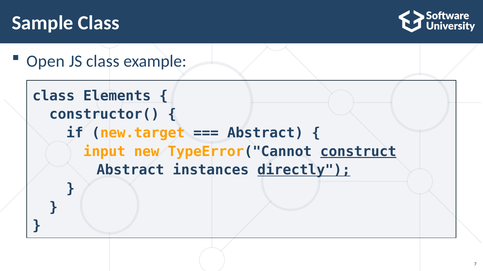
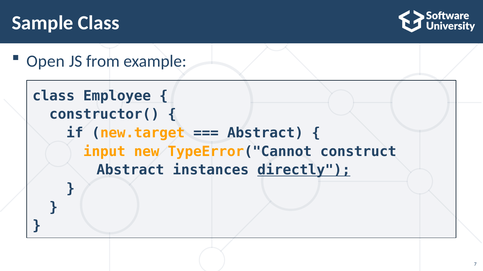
JS class: class -> from
Elements: Elements -> Employee
construct underline: present -> none
